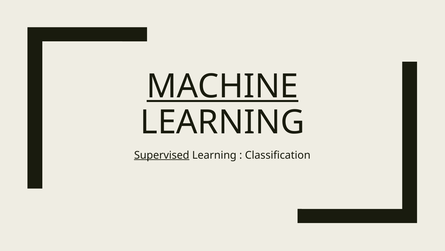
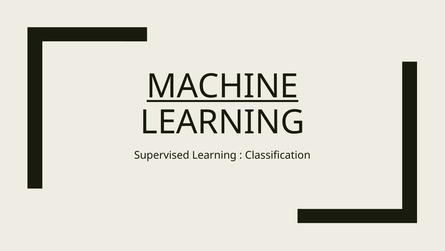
Supervised underline: present -> none
